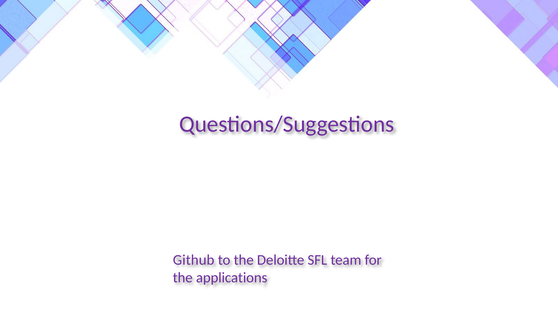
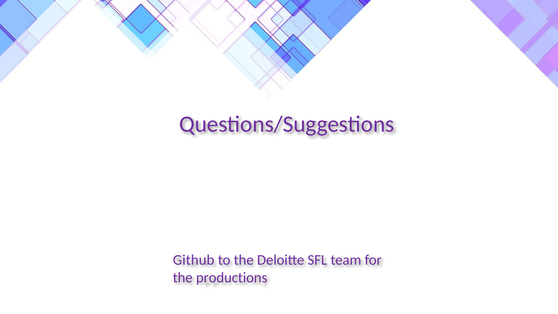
applications: applications -> productions
